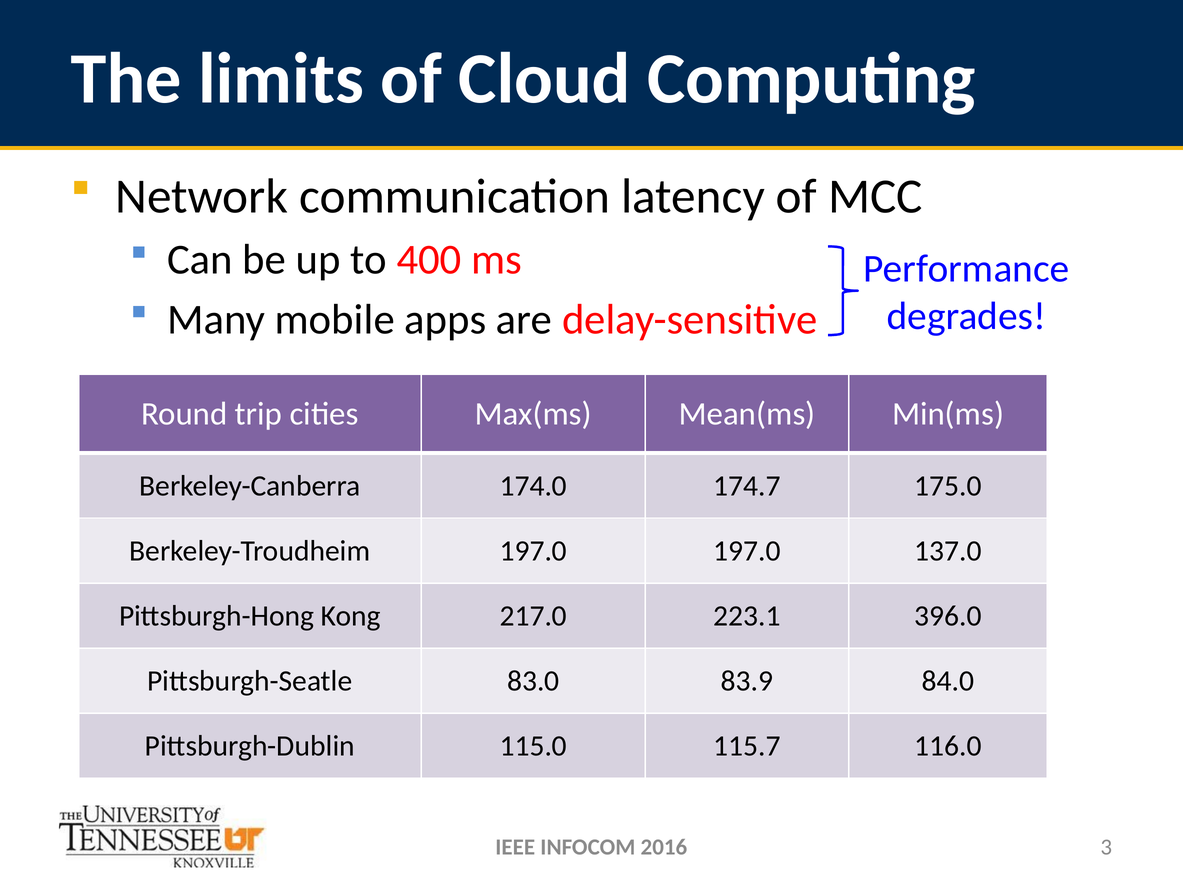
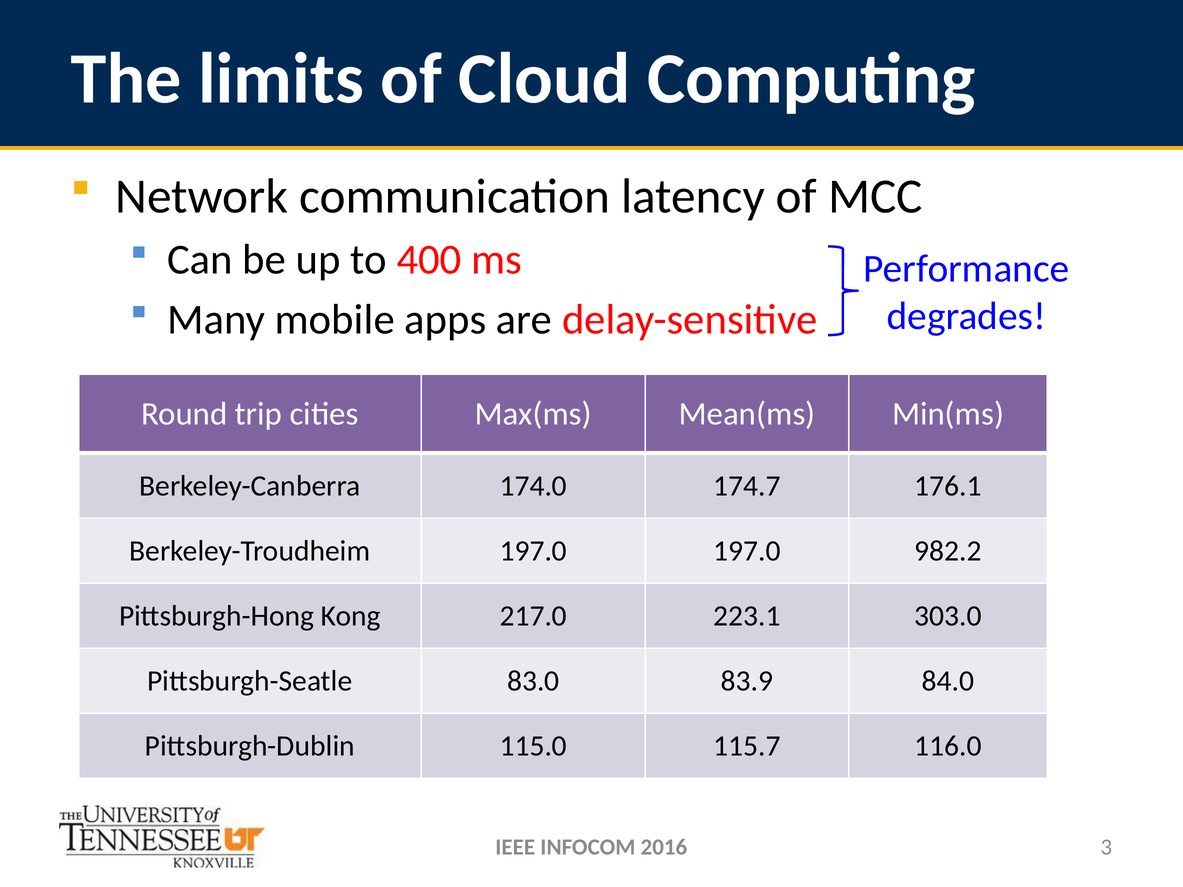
175.0: 175.0 -> 176.1
137.0: 137.0 -> 982.2
396.0: 396.0 -> 303.0
